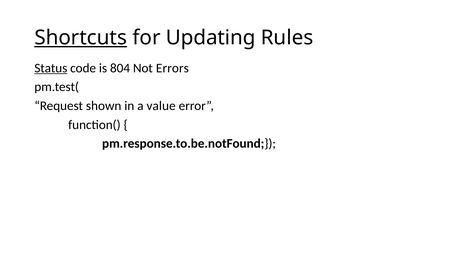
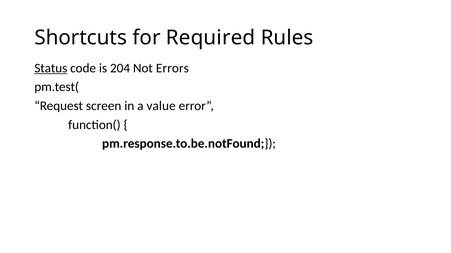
Shortcuts underline: present -> none
Updating: Updating -> Required
804: 804 -> 204
shown: shown -> screen
